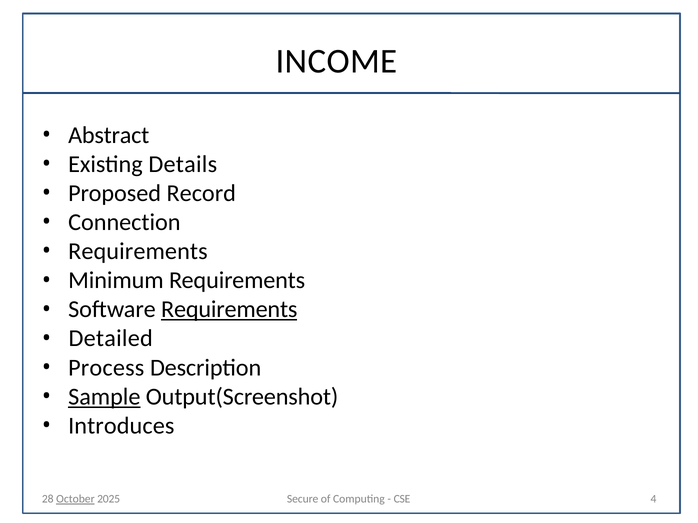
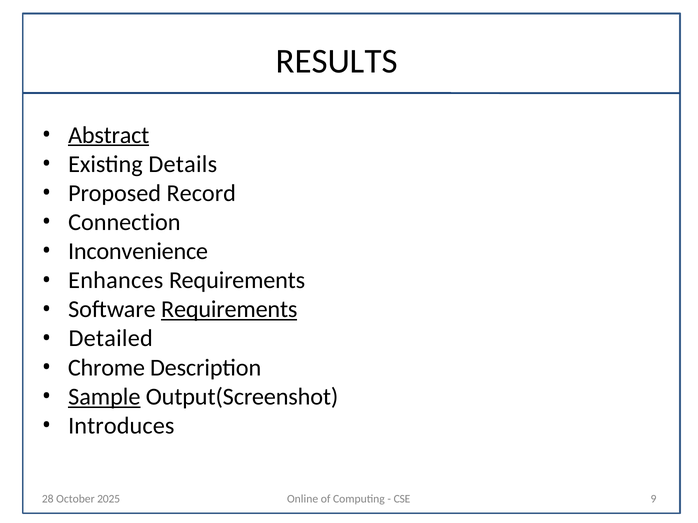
INCOME: INCOME -> RESULTS
Abstract underline: none -> present
Requirements at (138, 252): Requirements -> Inconvenience
Minimum: Minimum -> Enhances
Process: Process -> Chrome
October underline: present -> none
Secure: Secure -> Online
4: 4 -> 9
